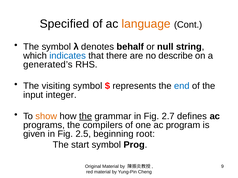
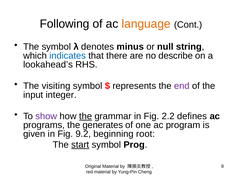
Specified: Specified -> Following
behalf: behalf -> minus
generated’s: generated’s -> lookahead’s
end colour: blue -> purple
show colour: orange -> purple
2.7: 2.7 -> 2.2
compilers: compilers -> generates
2.5: 2.5 -> 9.2
start underline: none -> present
